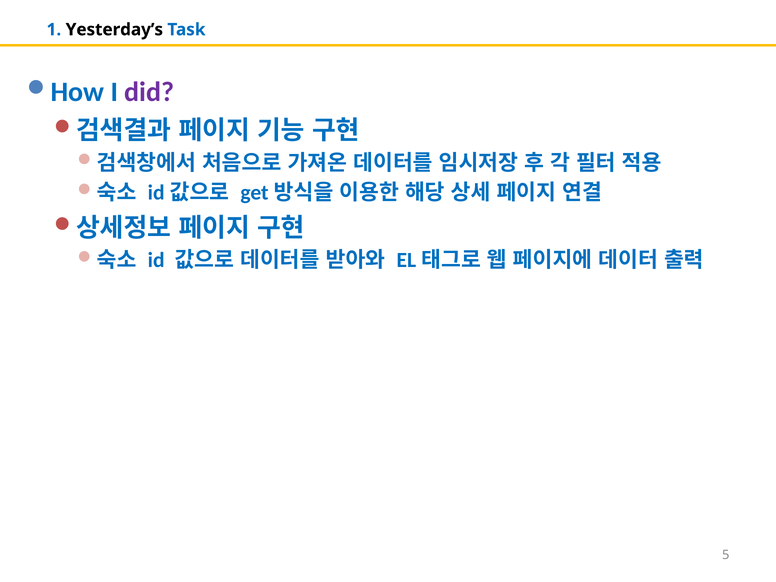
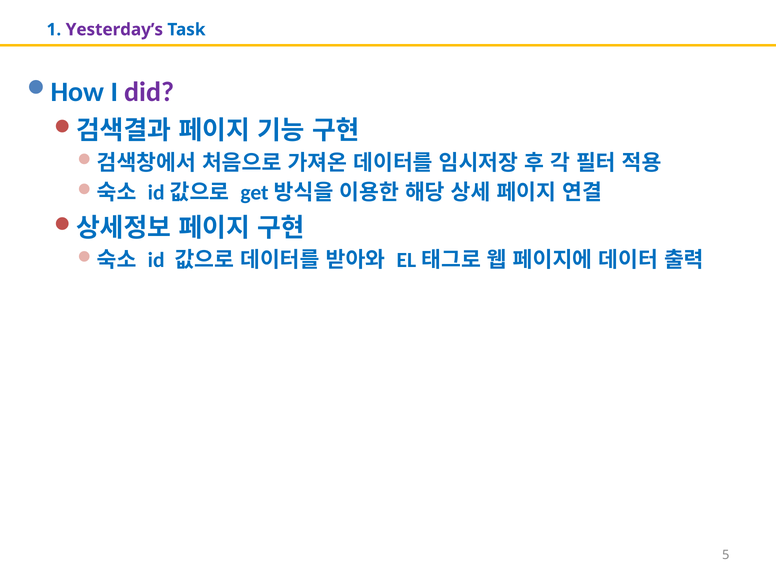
Yesterday’s colour: black -> purple
